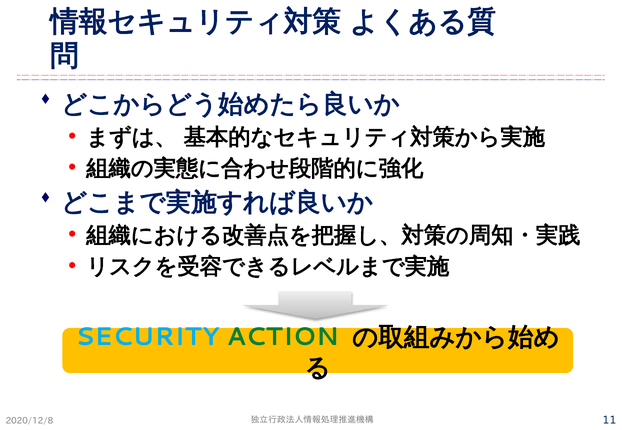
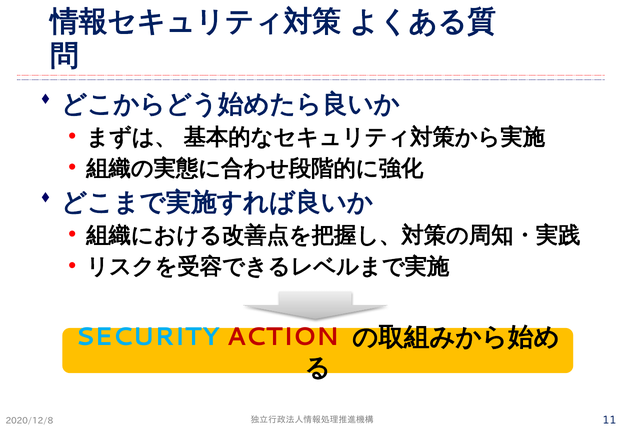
ACTION colour: green -> red
